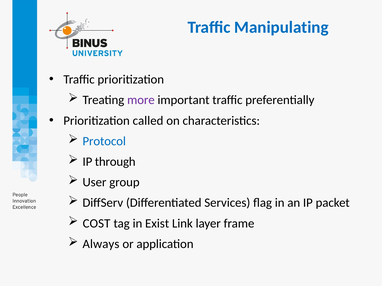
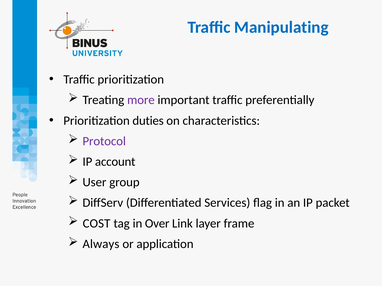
called: called -> duties
Protocol colour: blue -> purple
through: through -> account
Exist: Exist -> Over
